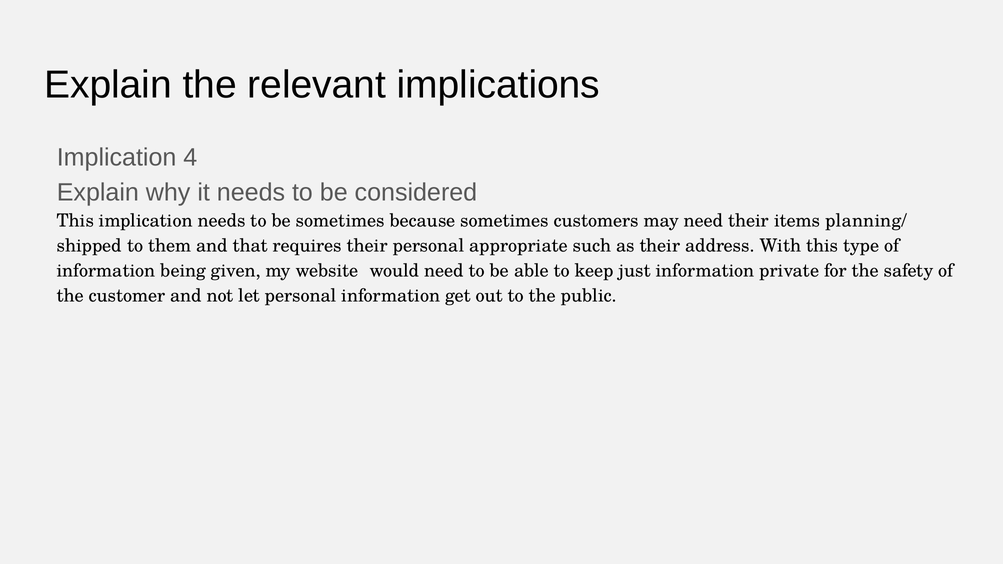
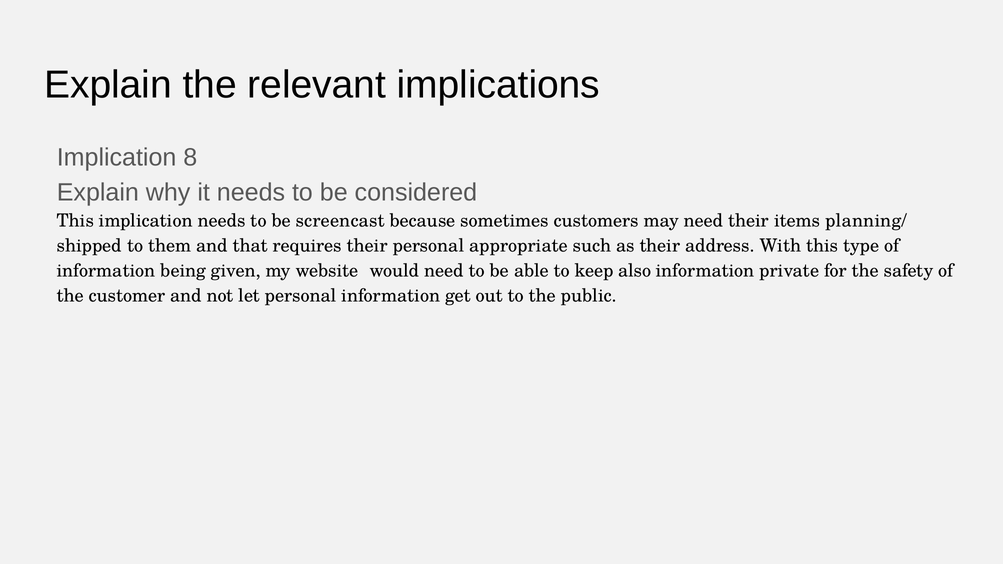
4: 4 -> 8
be sometimes: sometimes -> screencast
just: just -> also
